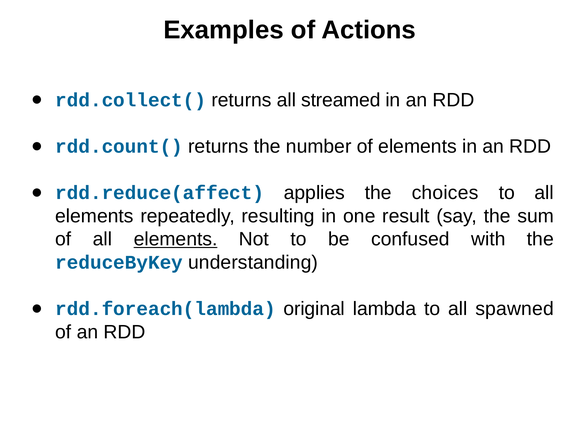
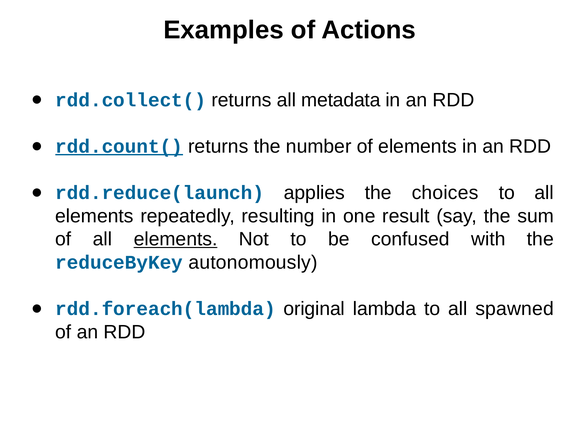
streamed: streamed -> metadata
rdd.count( underline: none -> present
rdd.reduce(affect: rdd.reduce(affect -> rdd.reduce(launch
understanding: understanding -> autonomously
